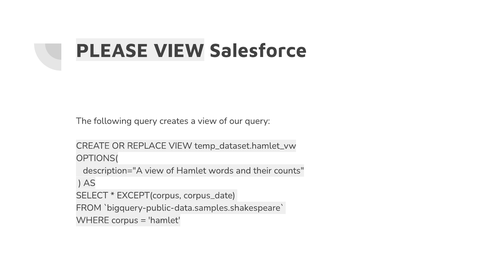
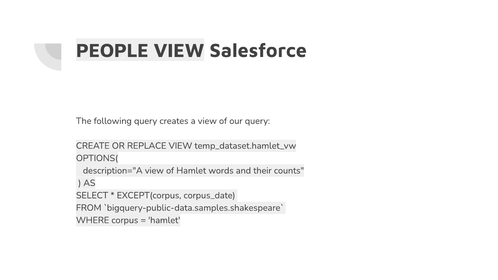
PLEASE: PLEASE -> PEOPLE
